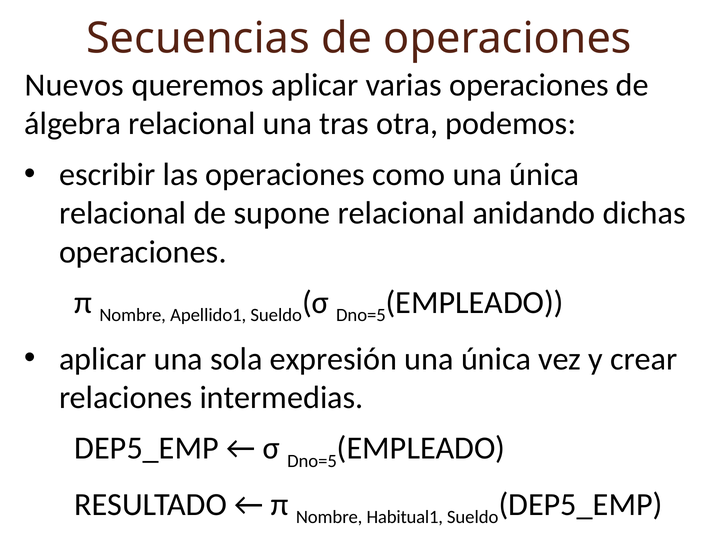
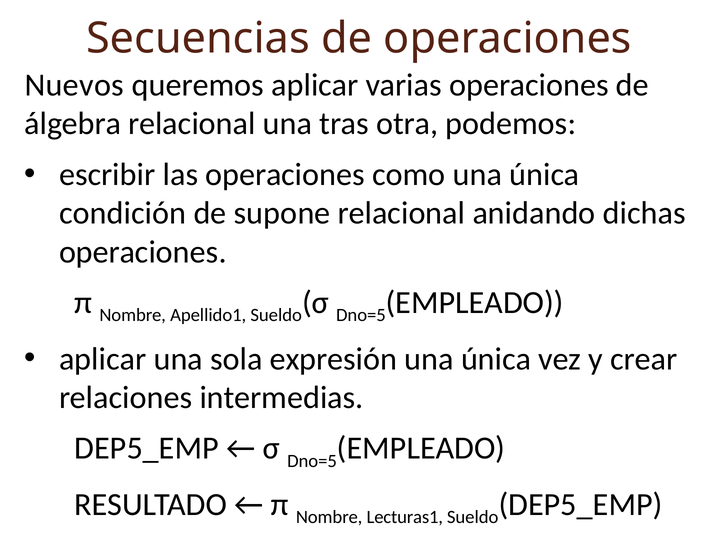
relacional at (123, 213): relacional -> condición
Habitual1: Habitual1 -> Lecturas1
